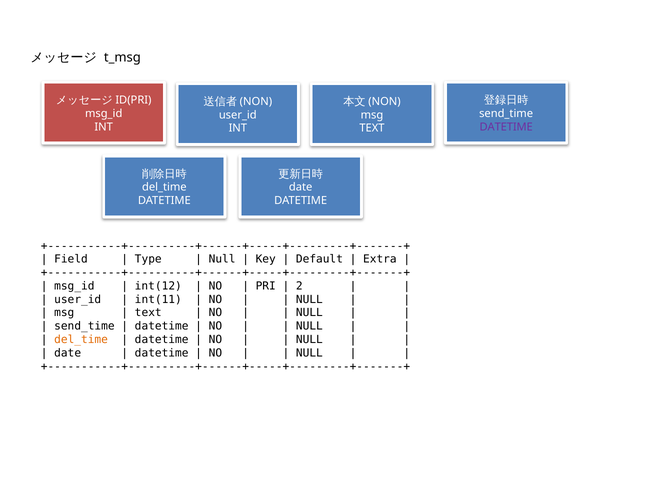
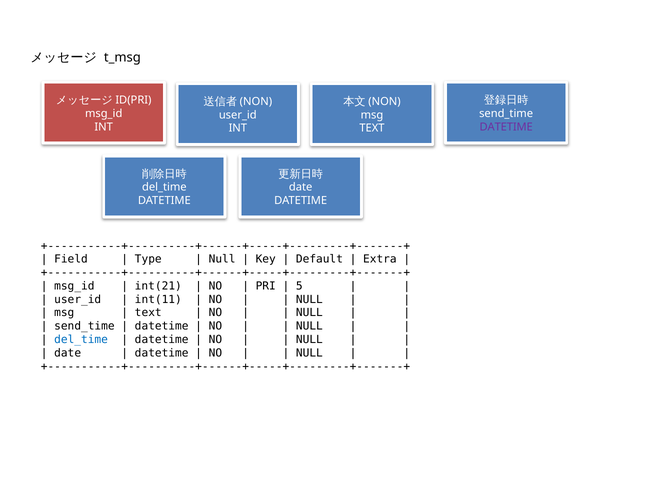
int(12: int(12 -> int(21
2: 2 -> 5
del_time at (81, 340) colour: orange -> blue
